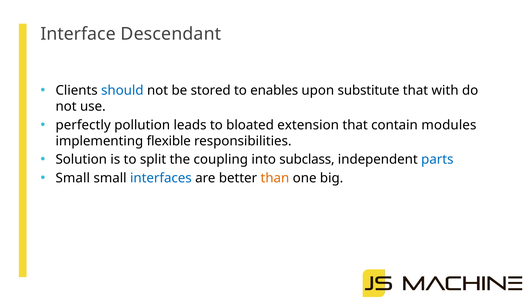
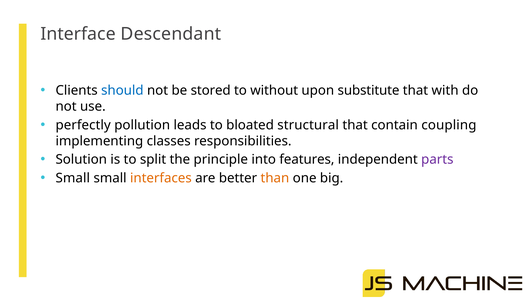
enables: enables -> without
extension: extension -> structural
modules: modules -> coupling
flexible: flexible -> classes
coupling: coupling -> principle
subclass: subclass -> features
parts colour: blue -> purple
interfaces colour: blue -> orange
